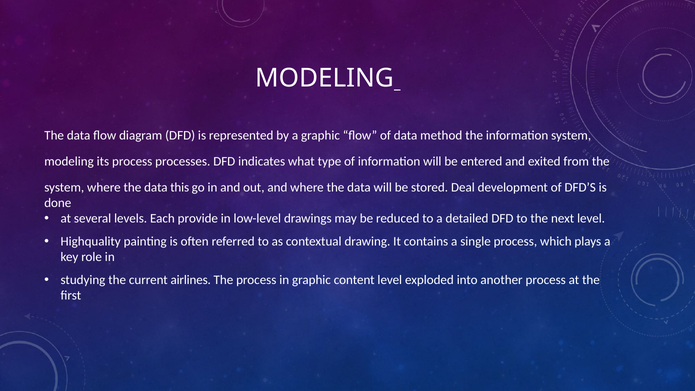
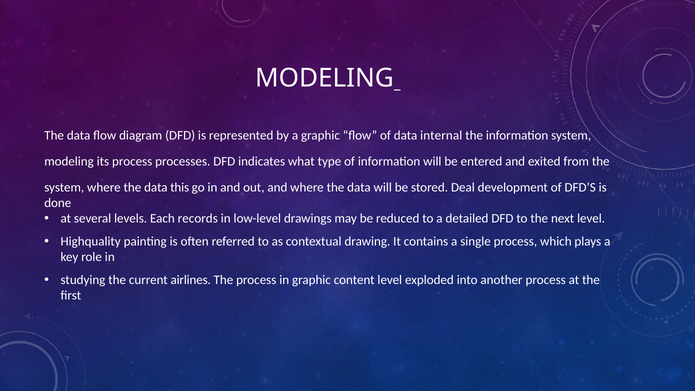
method: method -> internal
provide: provide -> records
